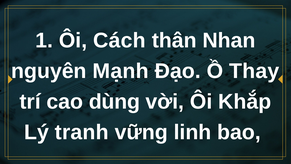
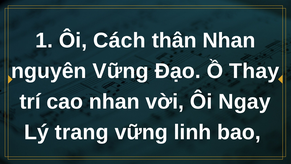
nguyên Mạnh: Mạnh -> Vững
cao dùng: dùng -> nhan
Khắp: Khắp -> Ngay
tranh: tranh -> trang
